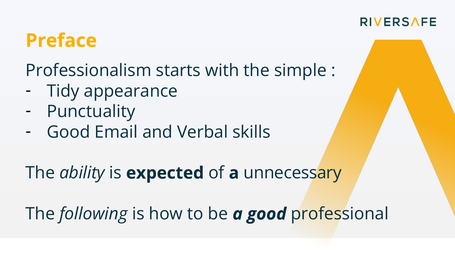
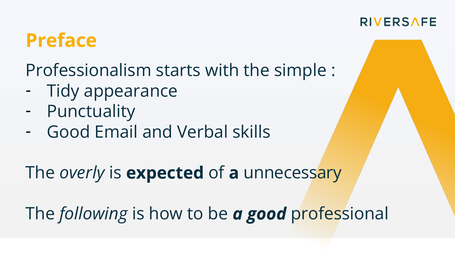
ability: ability -> overly
